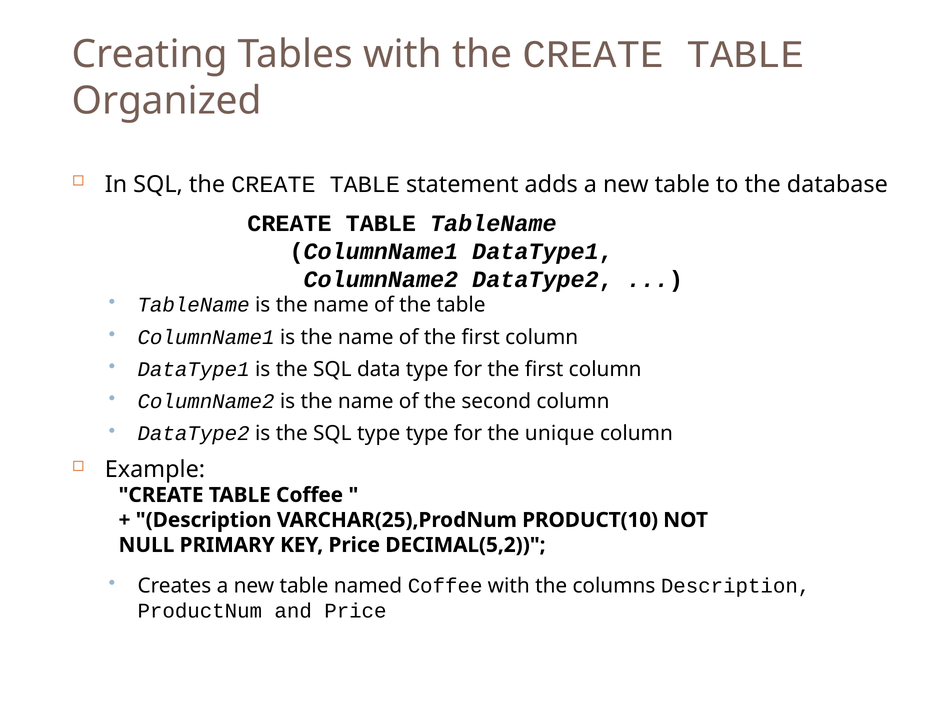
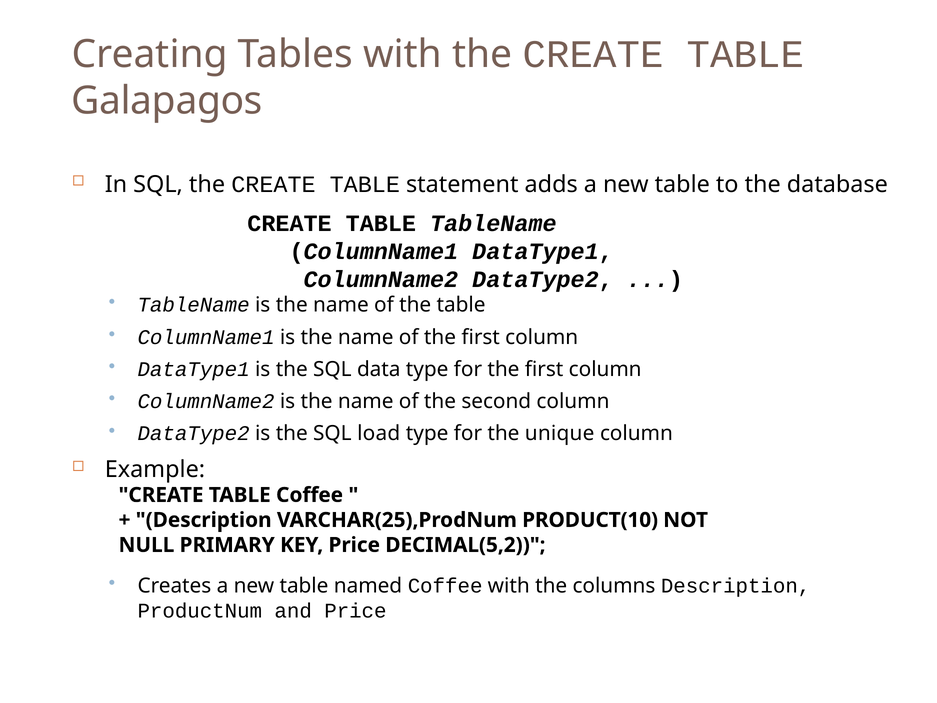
Organized: Organized -> Galapagos
SQL type: type -> load
